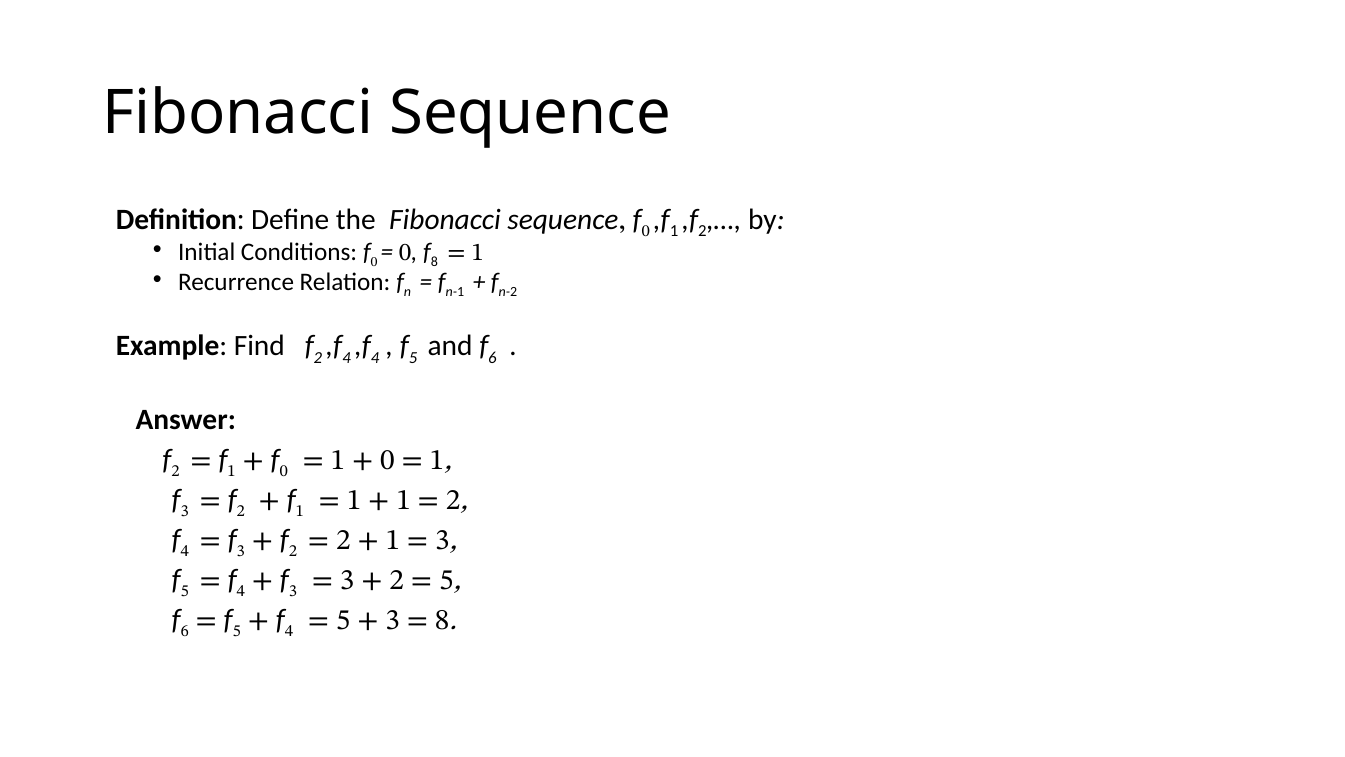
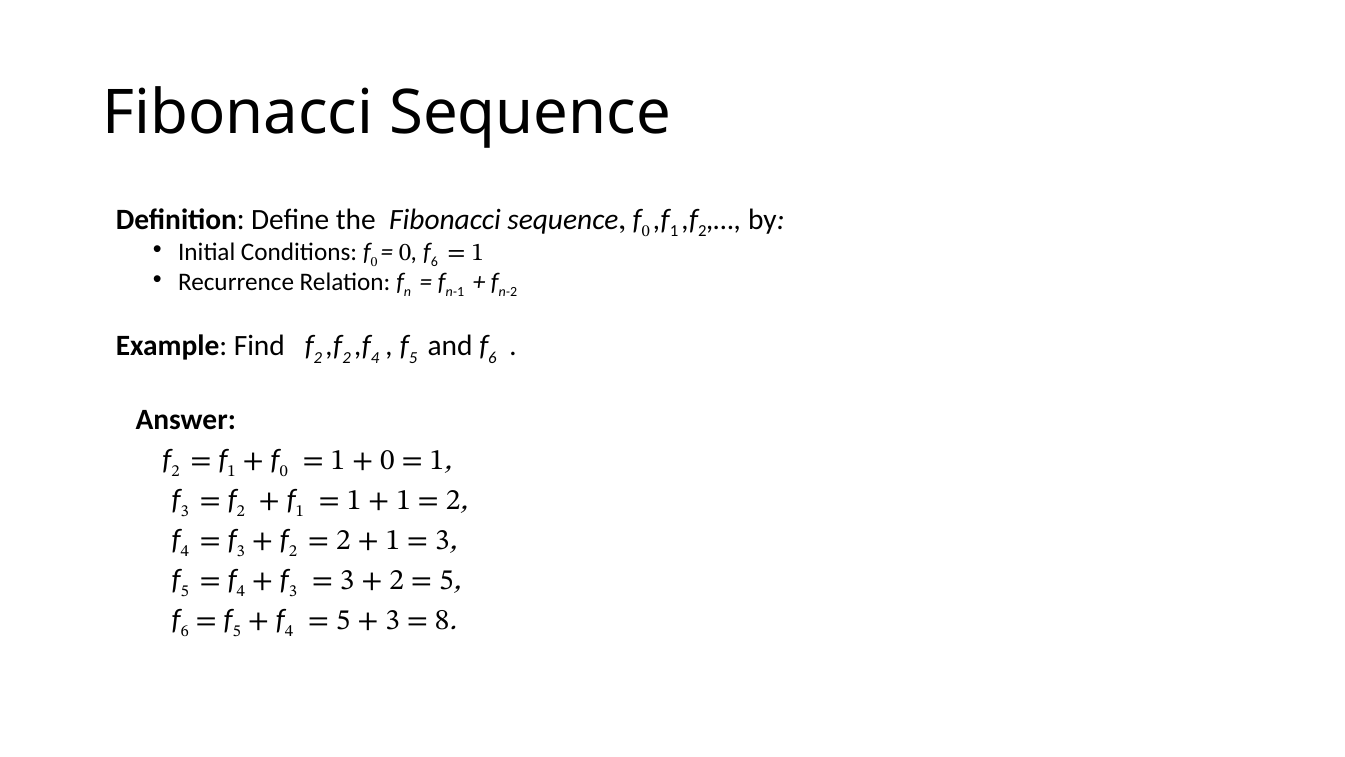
8 at (434, 262): 8 -> 6
4 at (347, 357): 4 -> 2
